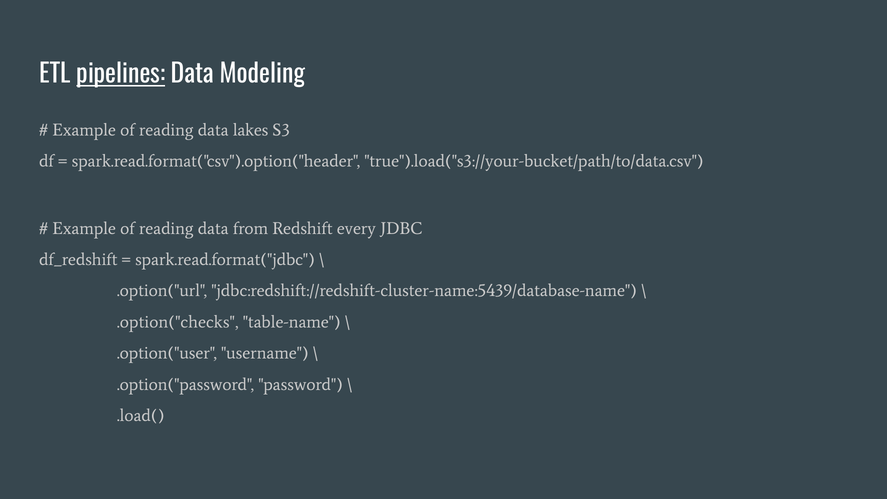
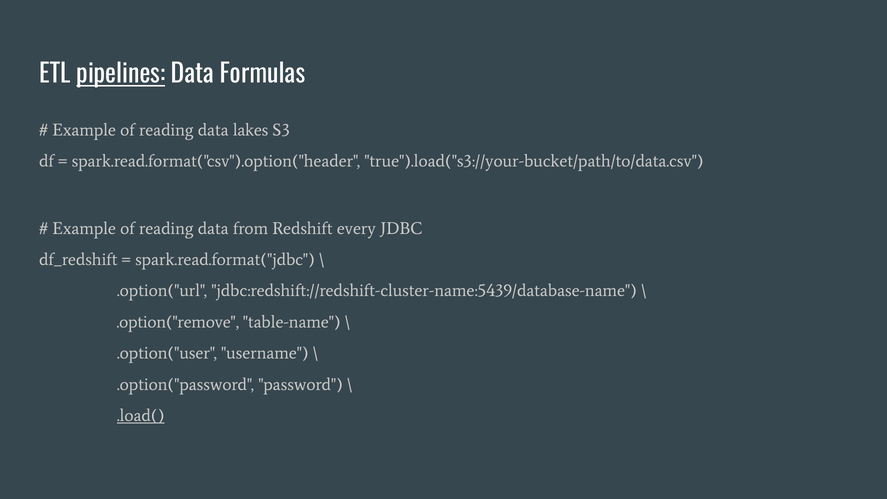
Modeling: Modeling -> Formulas
.option("checks: .option("checks -> .option("remove
.load( underline: none -> present
